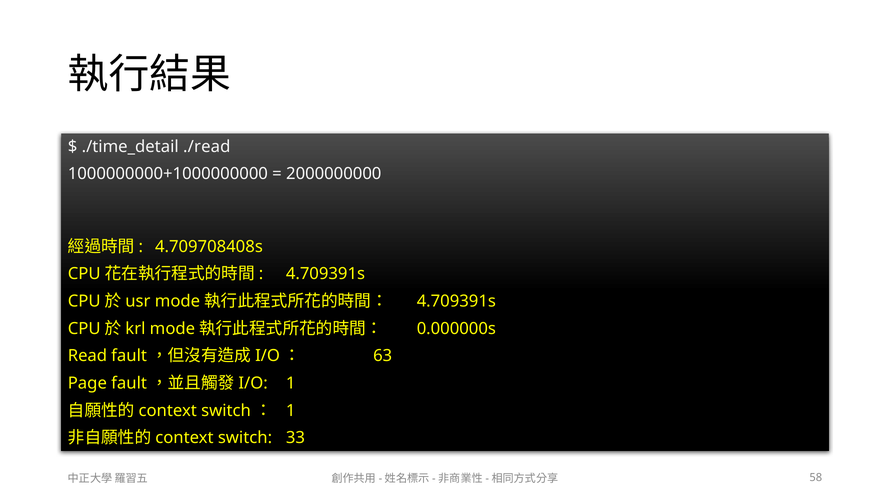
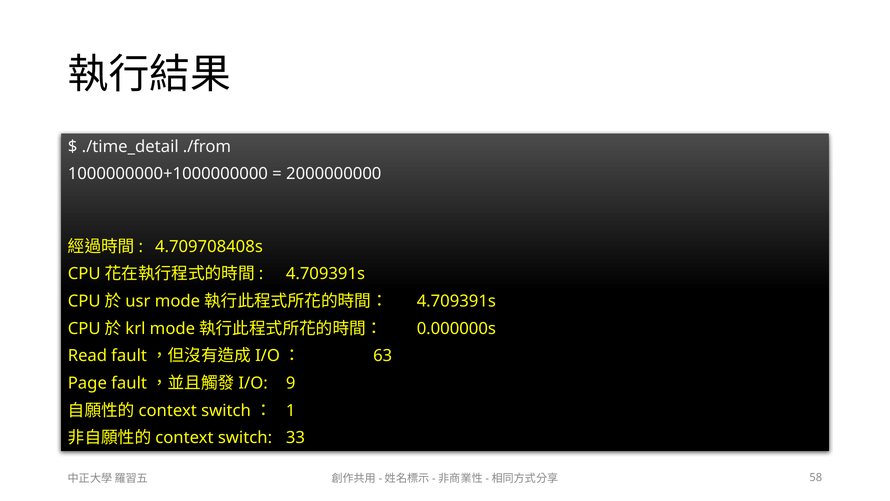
./read: ./read -> ./from
1 at (291, 383): 1 -> 9
